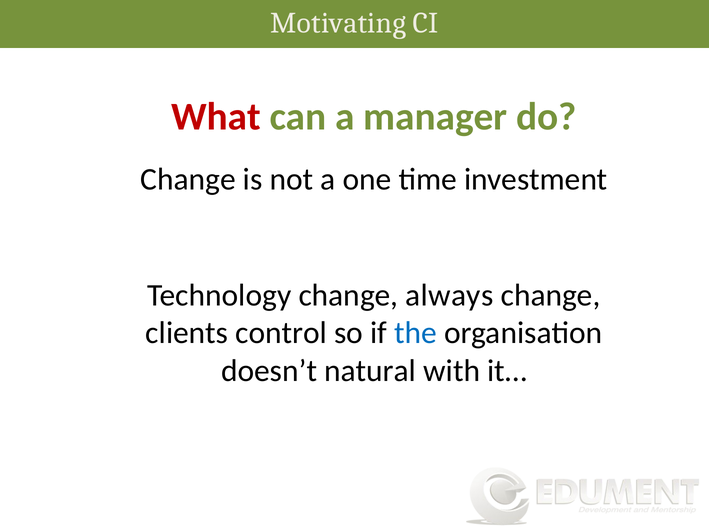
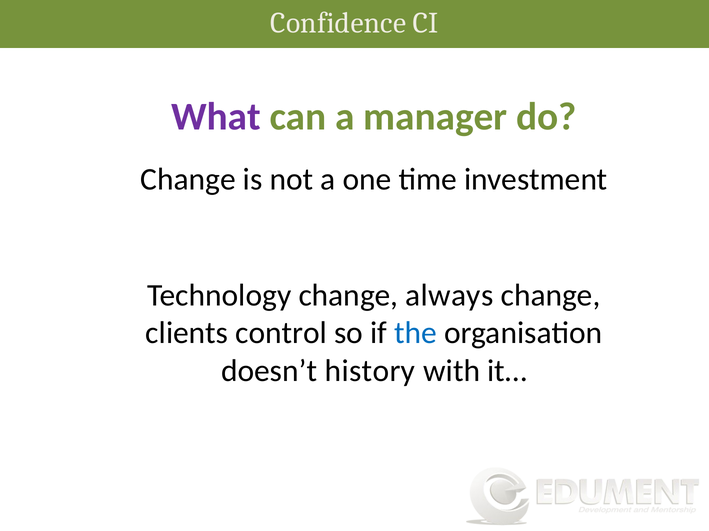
Motivating: Motivating -> Confidence
What colour: red -> purple
natural: natural -> history
